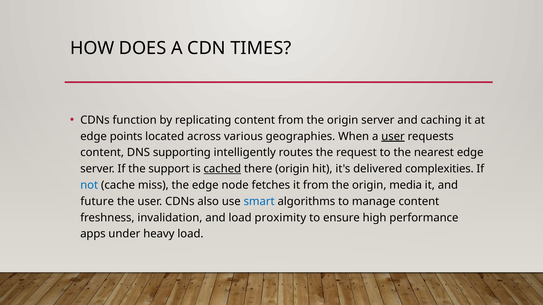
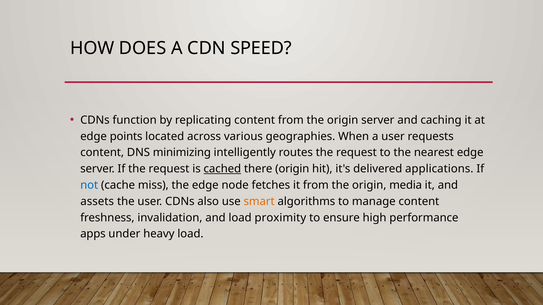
TIMES: TIMES -> SPEED
user at (393, 137) underline: present -> none
supporting: supporting -> minimizing
If the support: support -> request
complexities: complexities -> applications
future: future -> assets
smart colour: blue -> orange
